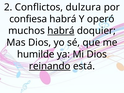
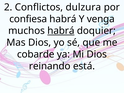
operó: operó -> venga
humilde: humilde -> cobarde
reinando underline: present -> none
